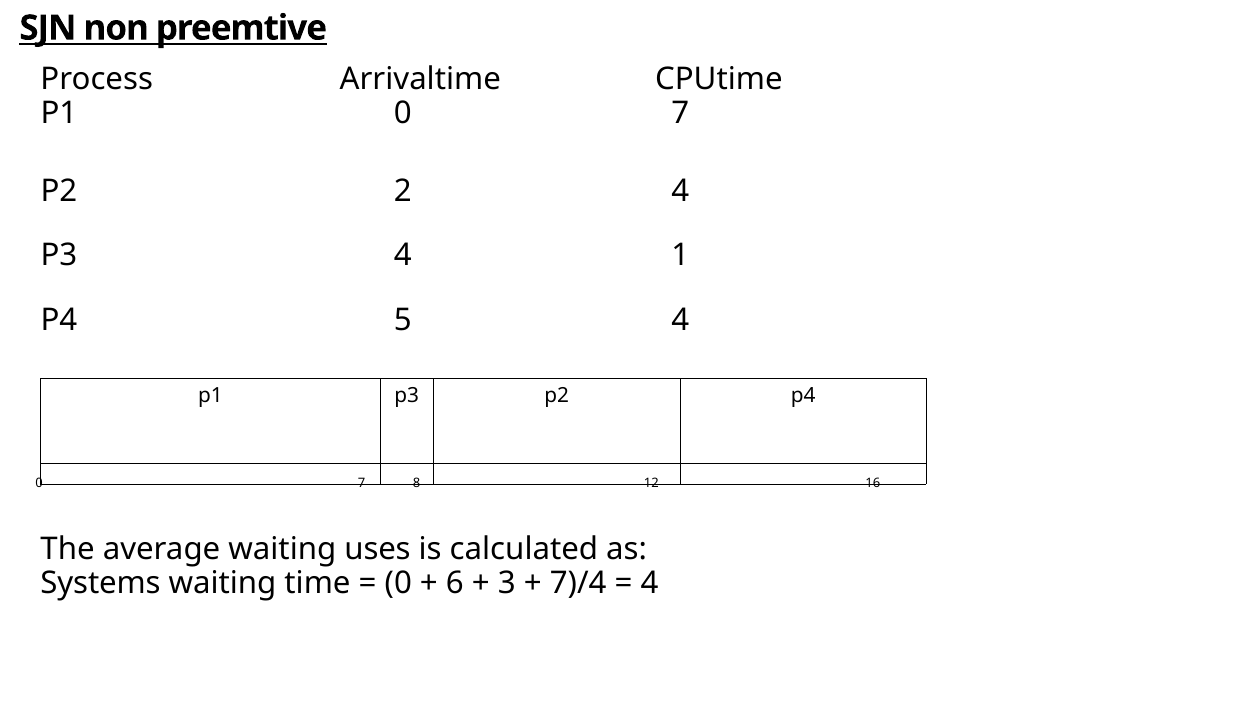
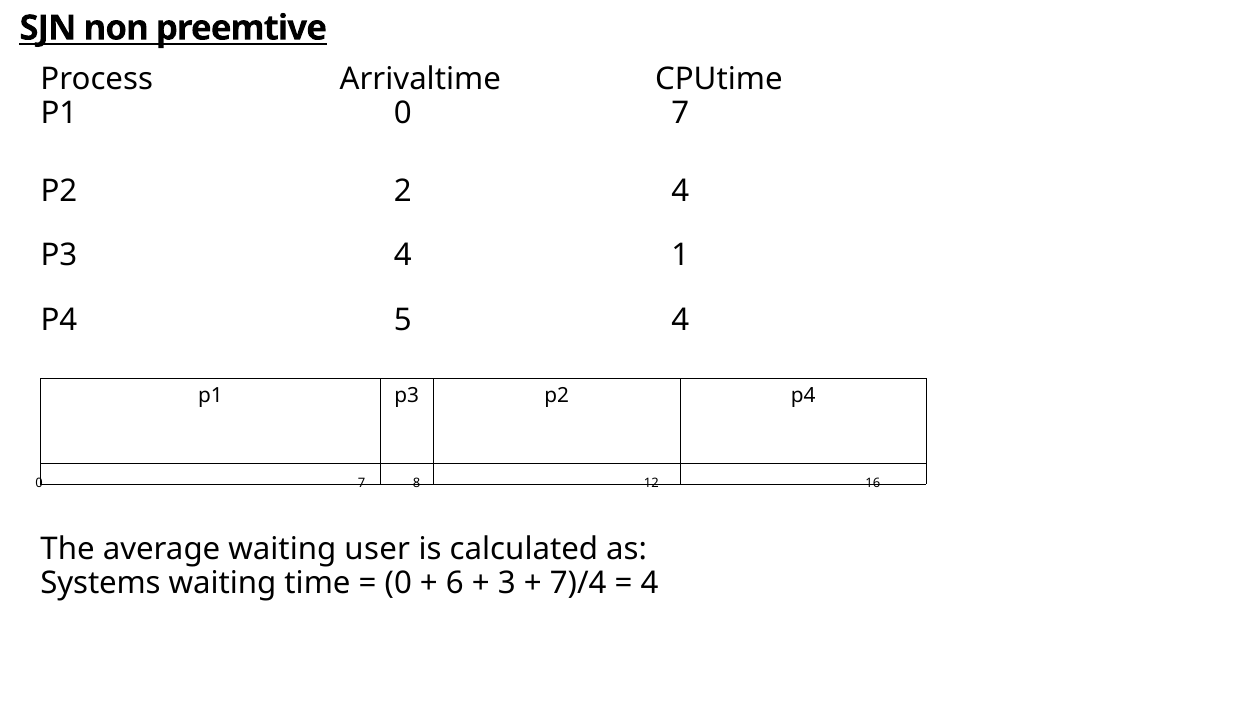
uses: uses -> user
